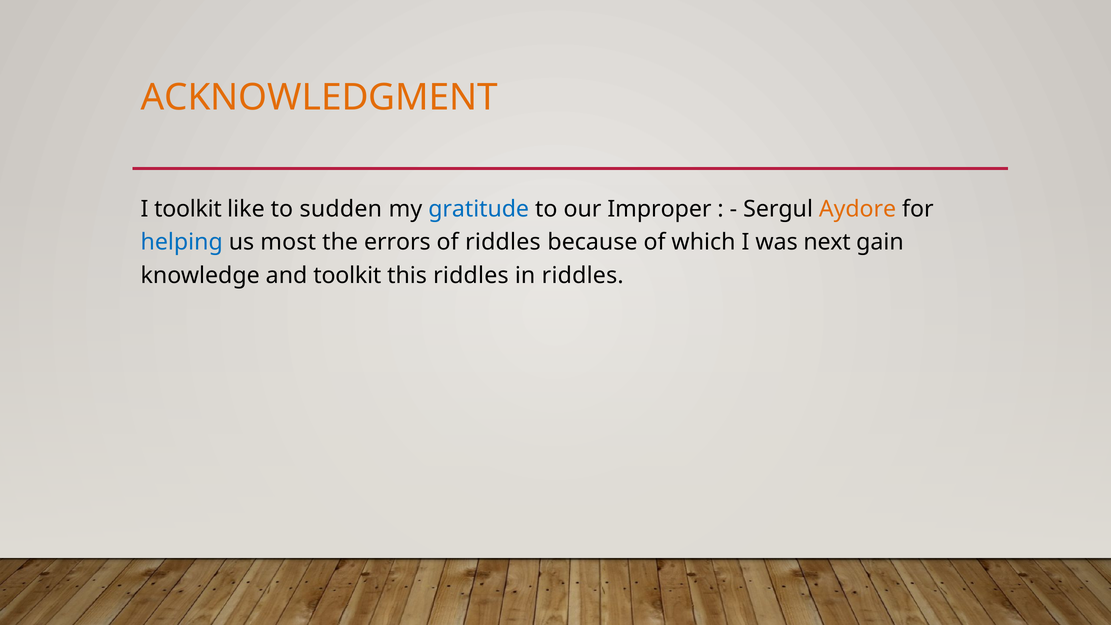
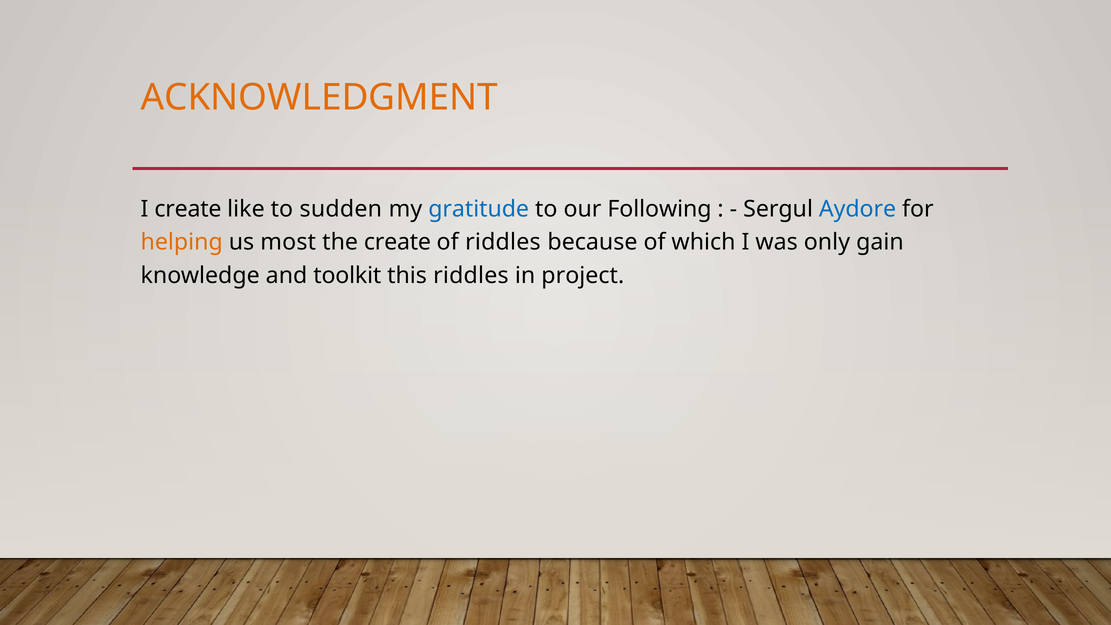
I toolkit: toolkit -> create
Improper: Improper -> Following
Aydore colour: orange -> blue
helping colour: blue -> orange
the errors: errors -> create
next: next -> only
in riddles: riddles -> project
